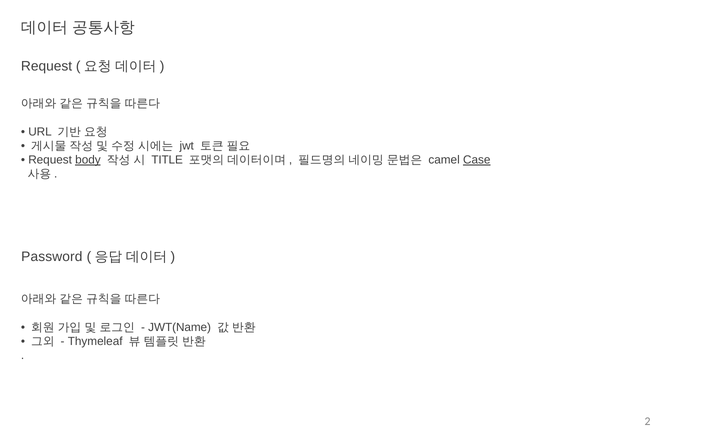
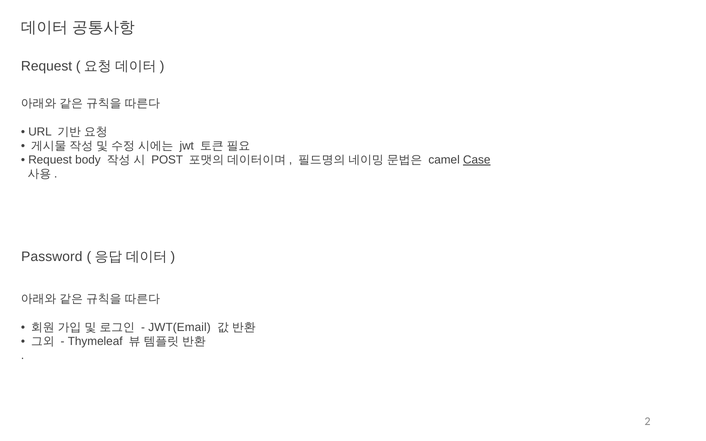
body underline: present -> none
TITLE: TITLE -> POST
JWT(Name: JWT(Name -> JWT(Email
